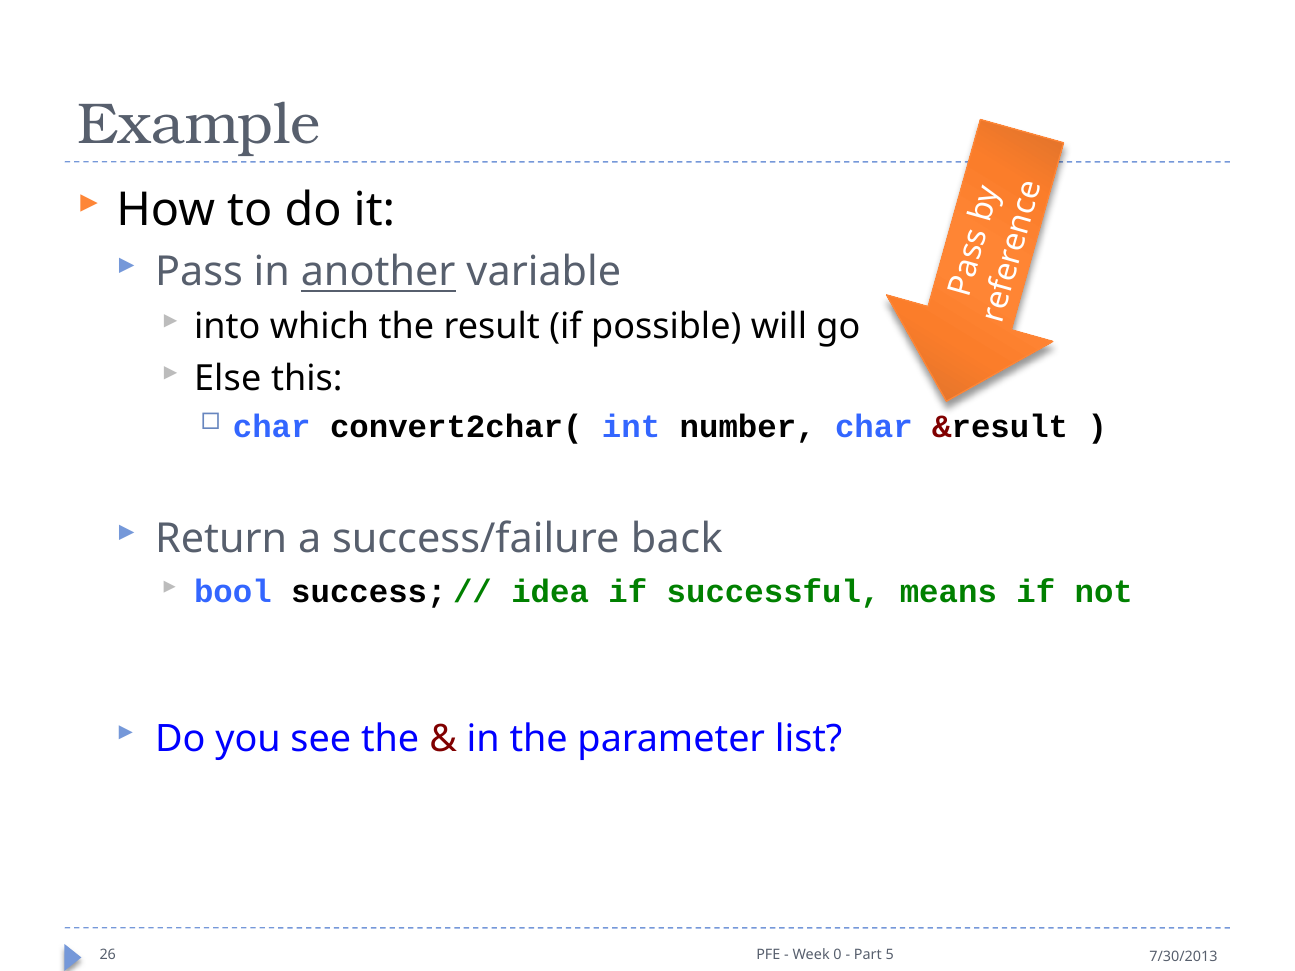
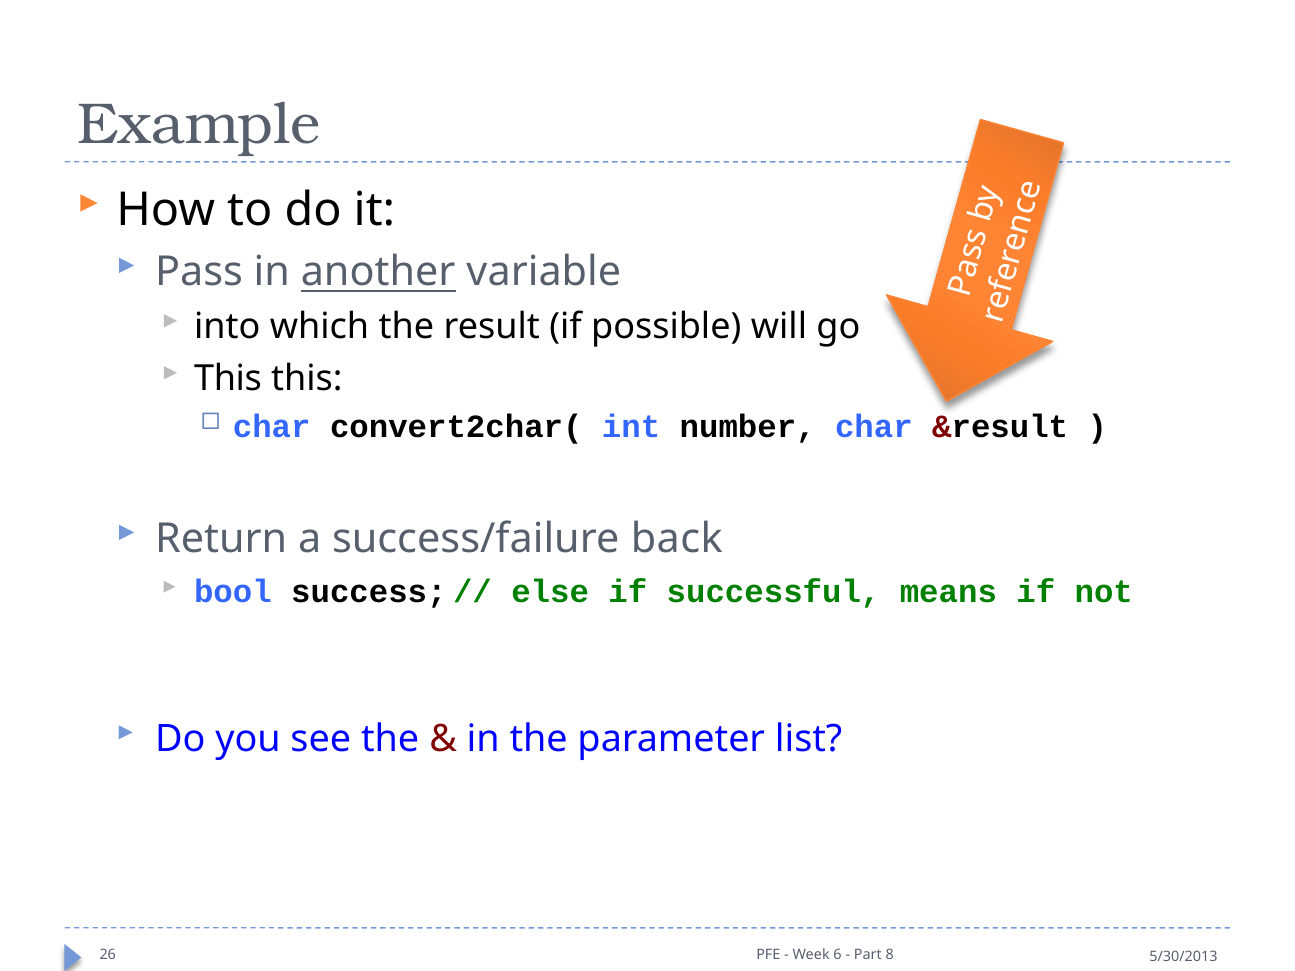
Else at (228, 379): Else -> This
idea: idea -> else
0: 0 -> 6
5: 5 -> 8
7/30/2013: 7/30/2013 -> 5/30/2013
